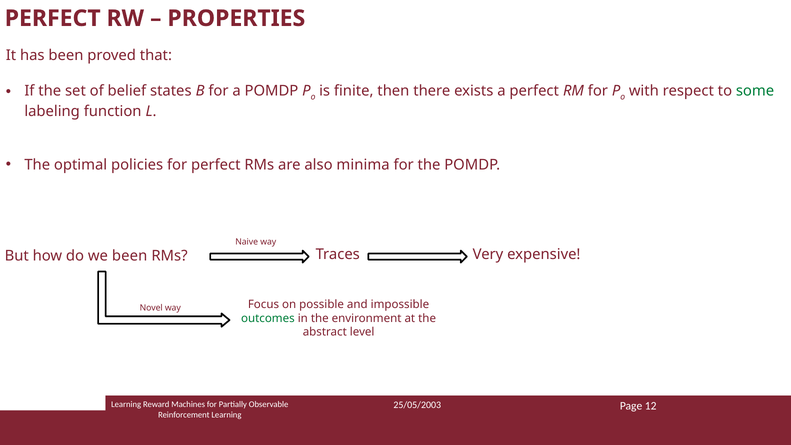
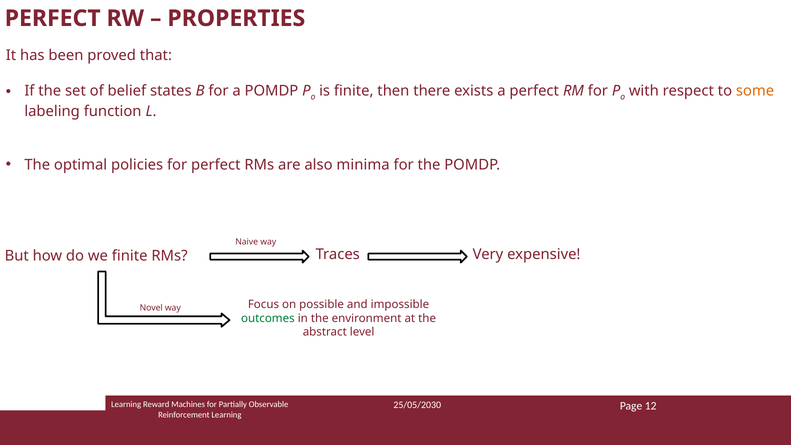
some colour: green -> orange
we been: been -> finite
25/05/2003: 25/05/2003 -> 25/05/2030
